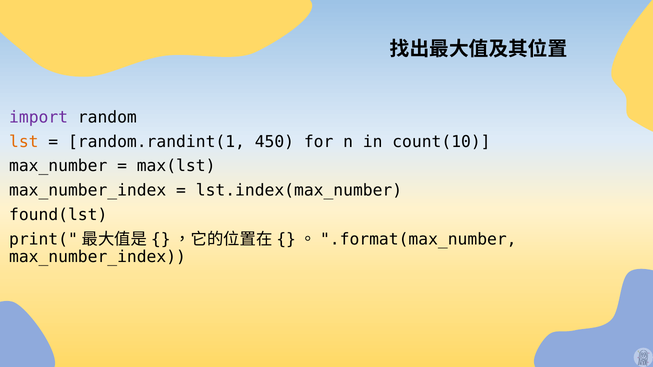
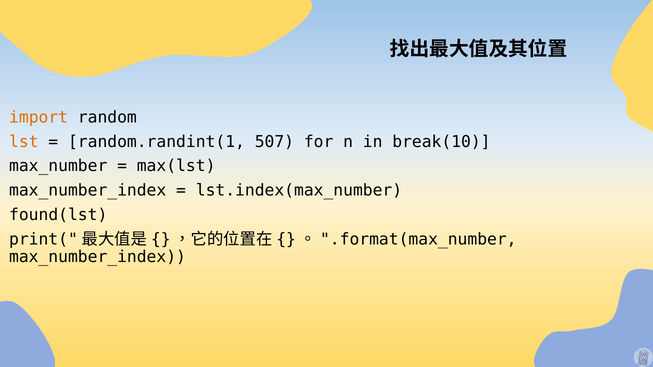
import colour: purple -> orange
450: 450 -> 507
count(10: count(10 -> break(10
